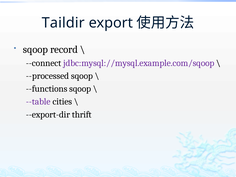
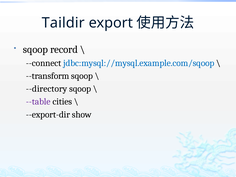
jdbc:mysql://mysql.example.com/sqoop colour: purple -> blue
--processed: --processed -> --transform
--functions: --functions -> --directory
thrift: thrift -> show
